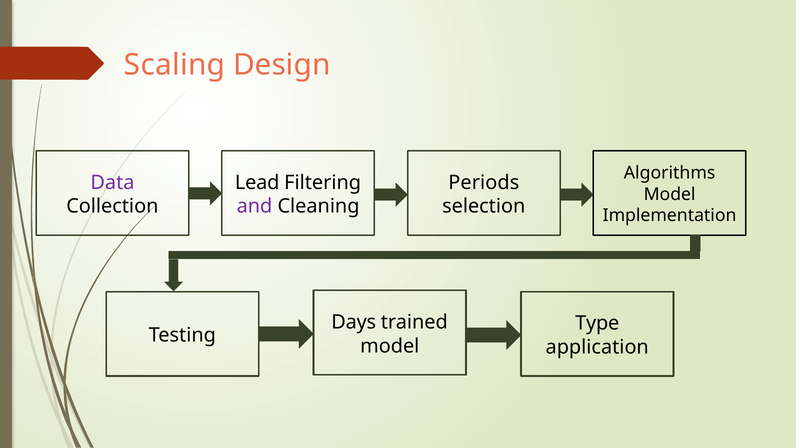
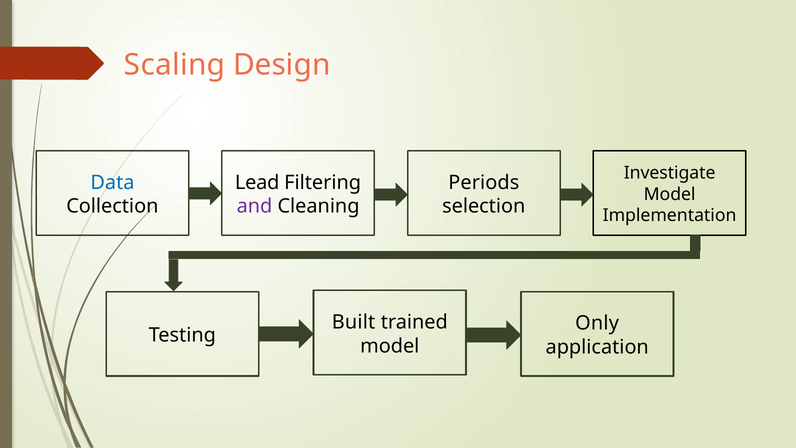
Algorithms: Algorithms -> Investigate
Data colour: purple -> blue
Days: Days -> Built
Type: Type -> Only
